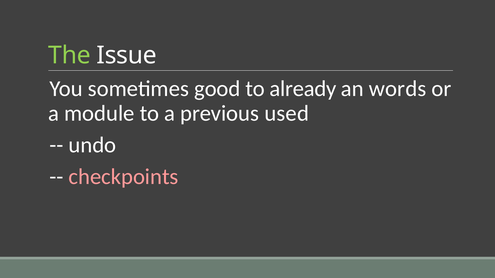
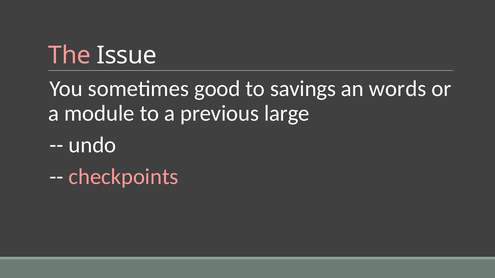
The colour: light green -> pink
already: already -> savings
used: used -> large
